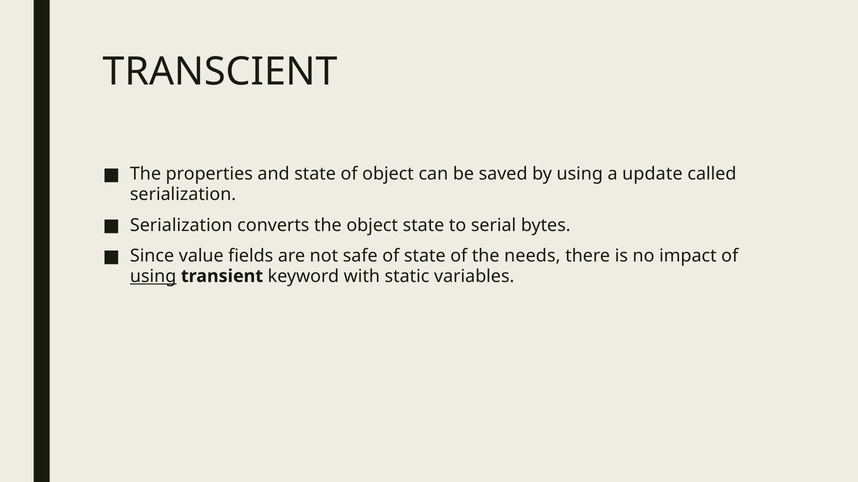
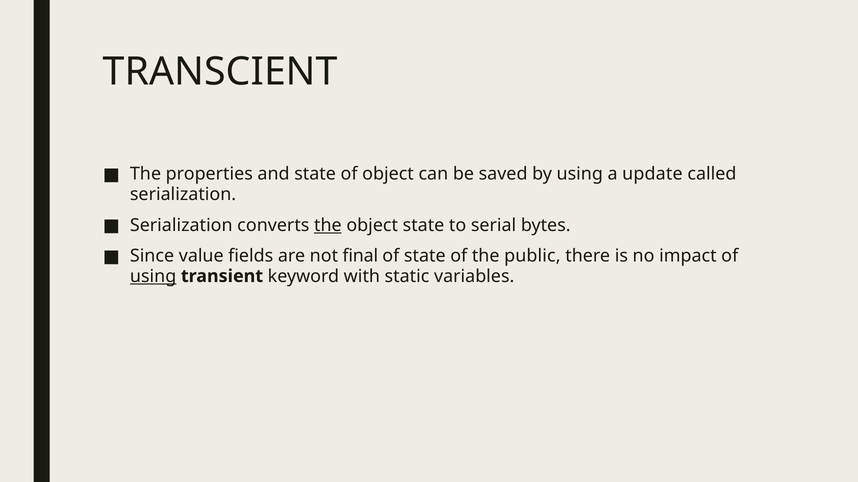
the at (328, 225) underline: none -> present
safe: safe -> final
needs: needs -> public
